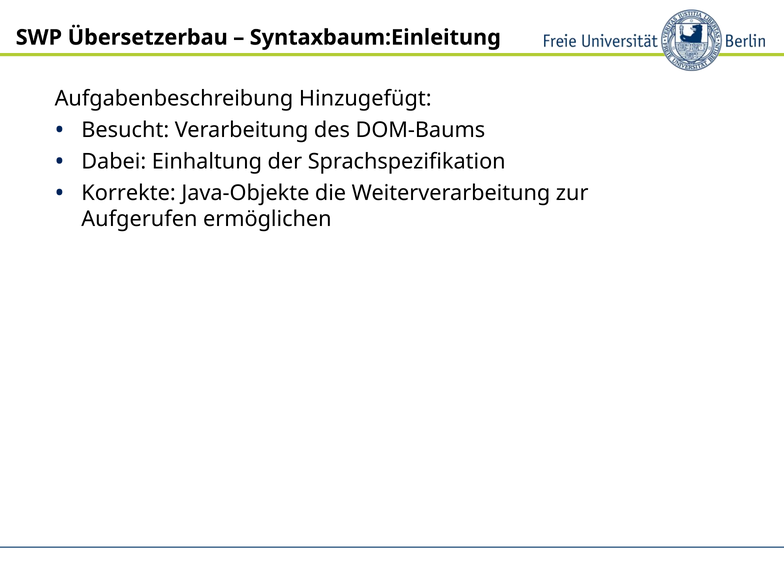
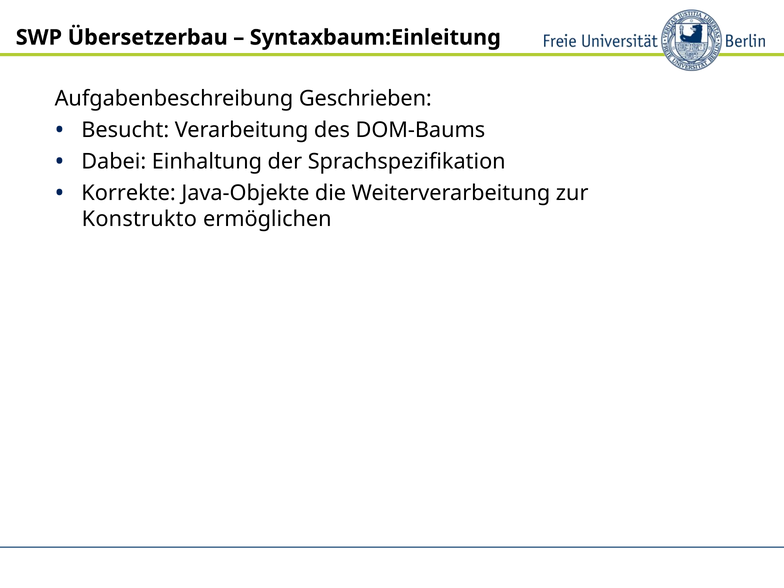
Hinzugefügt: Hinzugefügt -> Geschrieben
Aufgerufen: Aufgerufen -> Konstrukto
